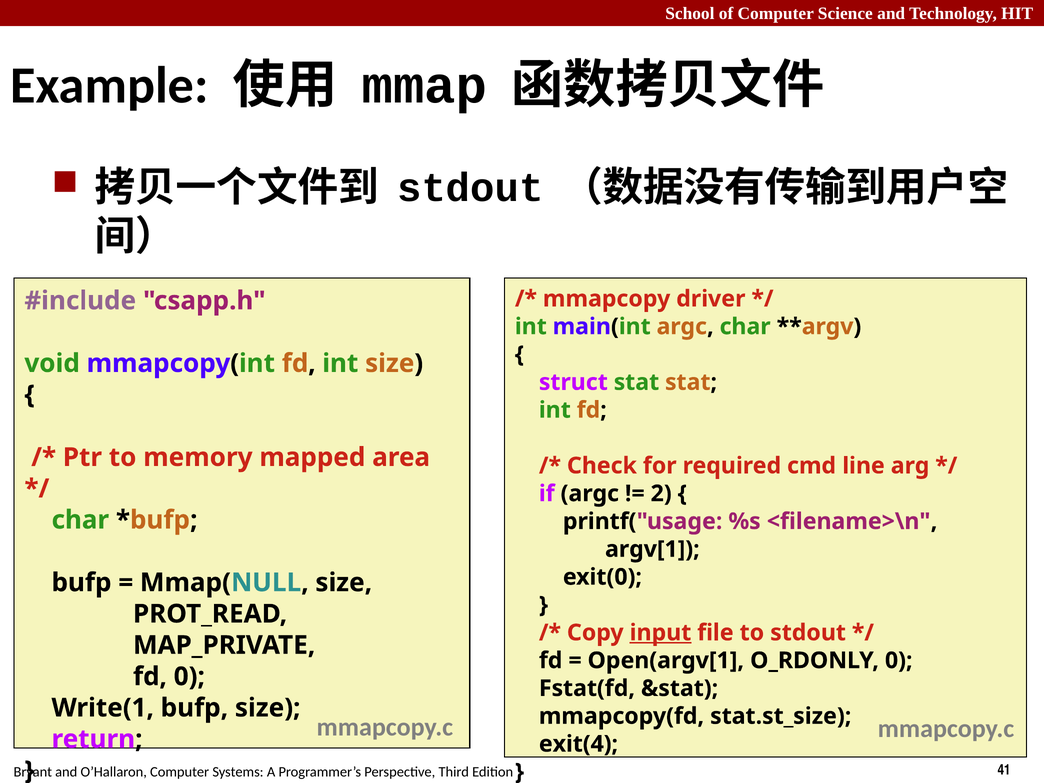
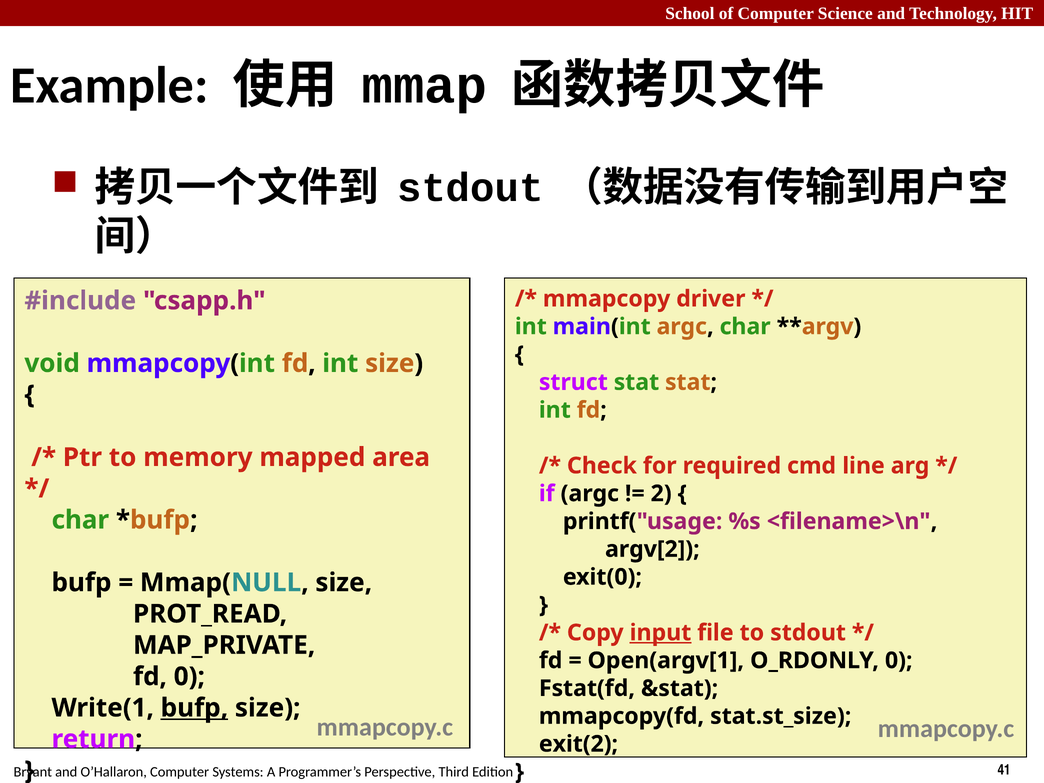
argv[1: argv[1 -> argv[2
bufp at (194, 708) underline: none -> present
exit(4: exit(4 -> exit(2
